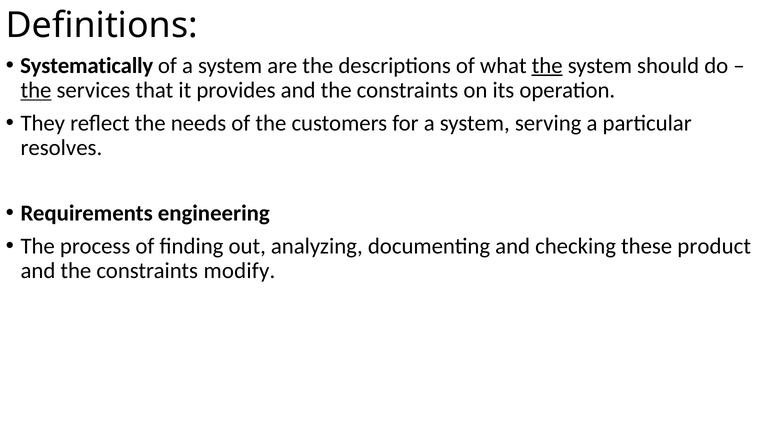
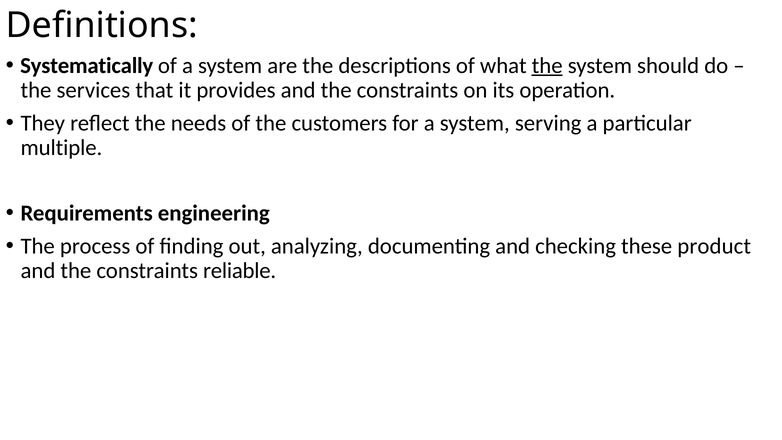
the at (36, 90) underline: present -> none
resolves: resolves -> multiple
modify: modify -> reliable
